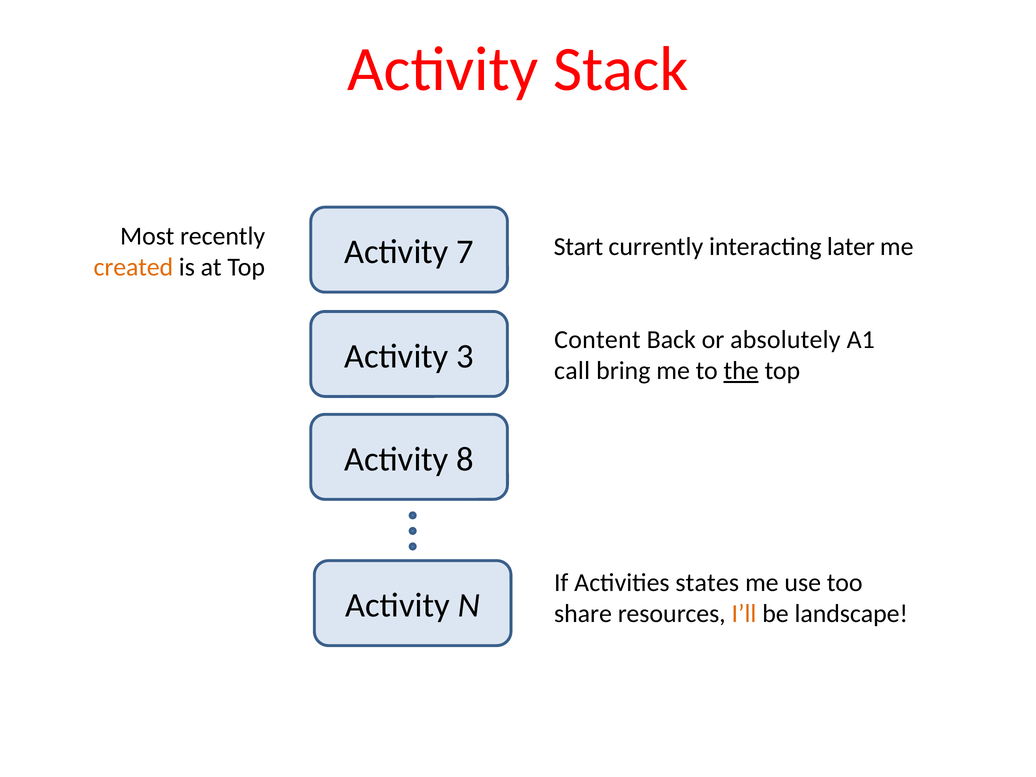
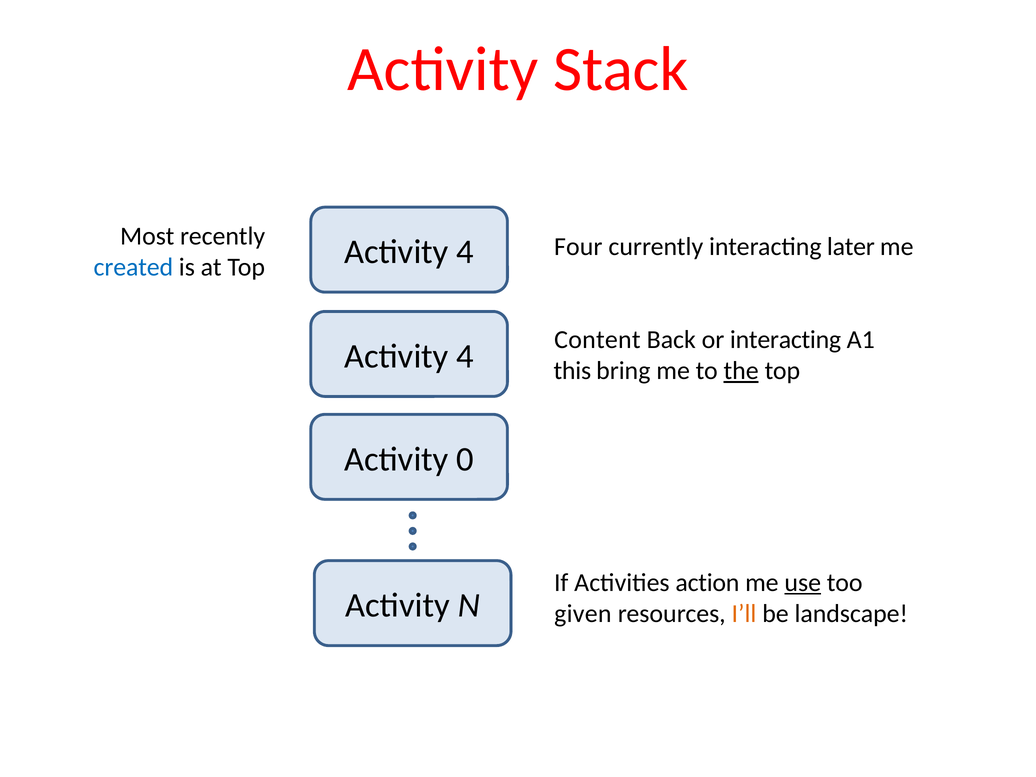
Start: Start -> Four
created colour: orange -> blue
Top Activity 7: 7 -> 4
or absolutely: absolutely -> interacting
3 at (465, 356): 3 -> 4
call: call -> this
8: 8 -> 0
states: states -> action
use underline: none -> present
share: share -> given
